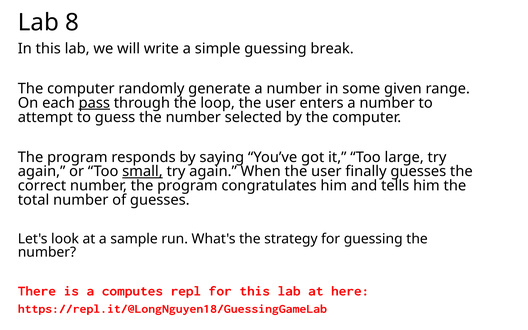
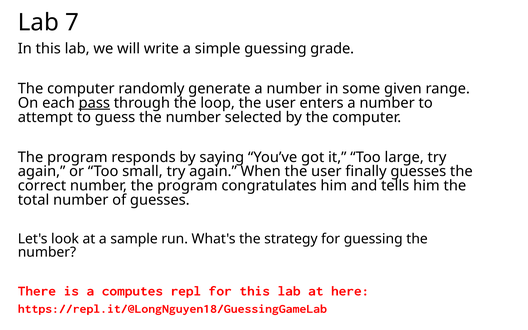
8: 8 -> 7
break: break -> grade
small underline: present -> none
